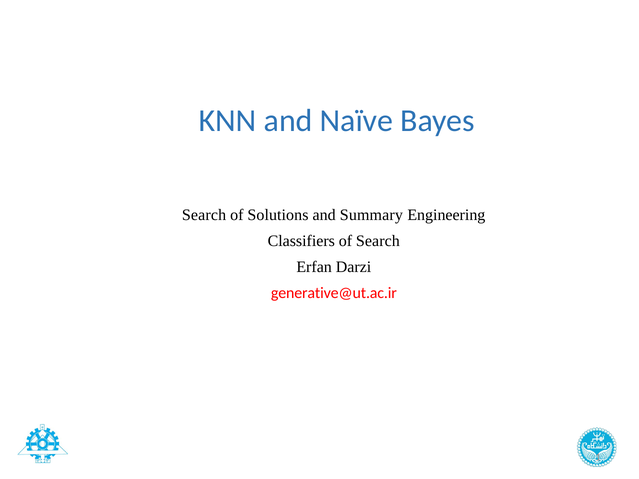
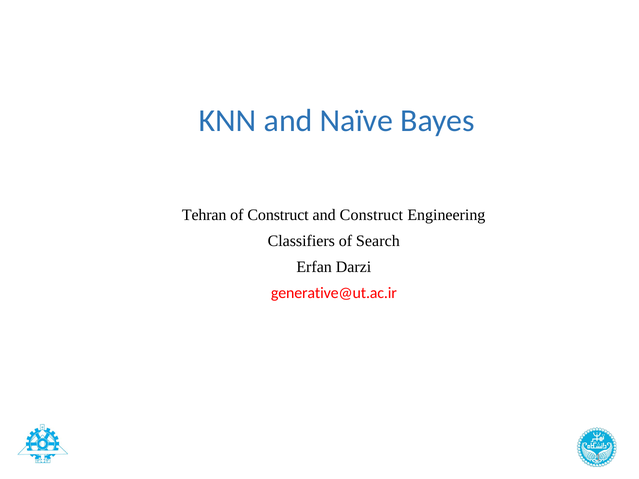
Search at (204, 215): Search -> Tehran
of Solutions: Solutions -> Construct
and Summary: Summary -> Construct
